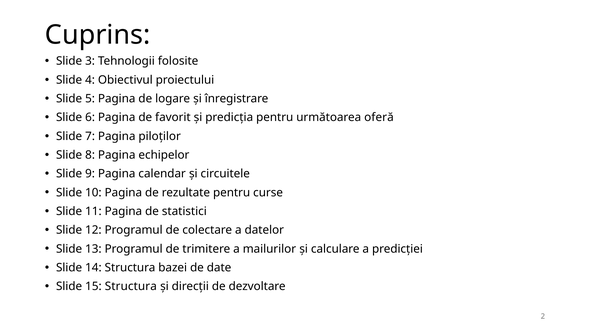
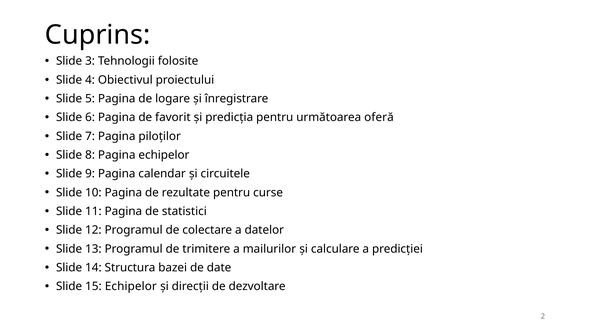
15 Structura: Structura -> Echipelor
